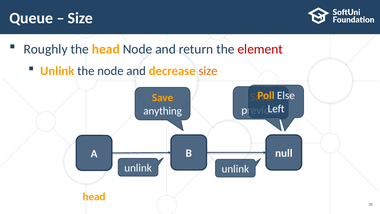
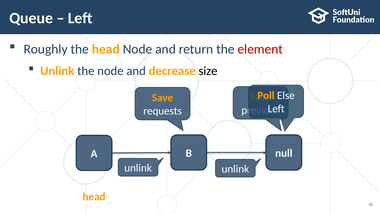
Size at (80, 18): Size -> Left
size at (208, 71) colour: orange -> black
anything: anything -> requests
